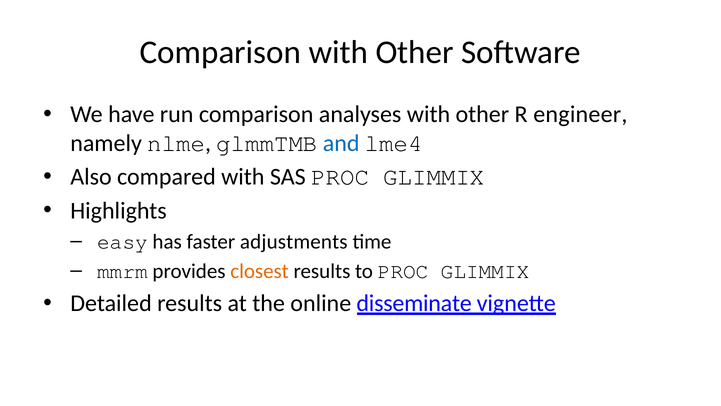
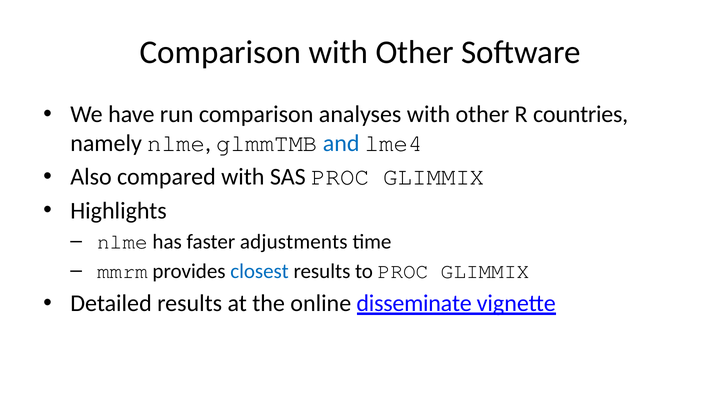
engineer: engineer -> countries
easy at (123, 241): easy -> nlme
closest colour: orange -> blue
